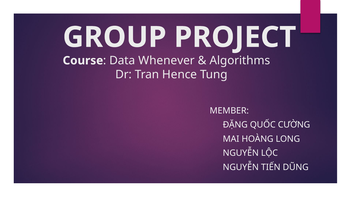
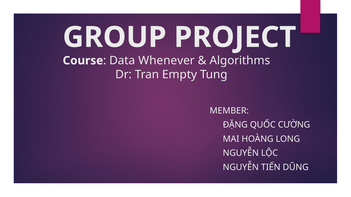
Hence: Hence -> Empty
